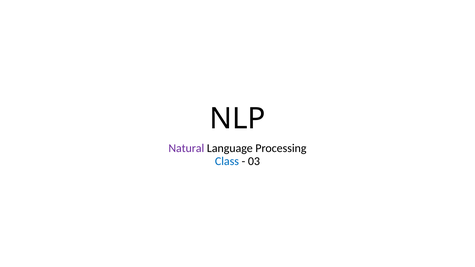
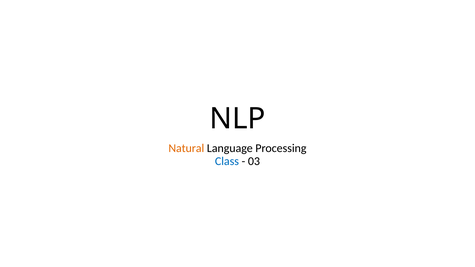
Natural colour: purple -> orange
